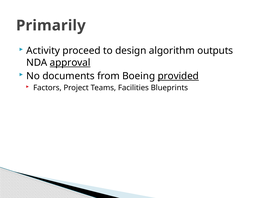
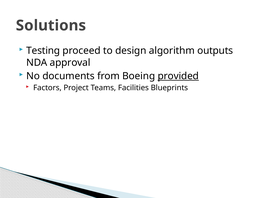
Primarily: Primarily -> Solutions
Activity: Activity -> Testing
approval underline: present -> none
